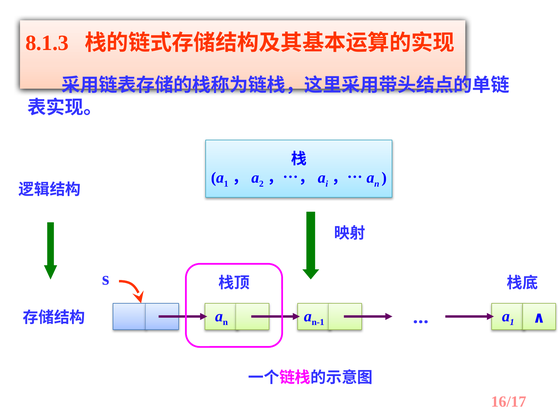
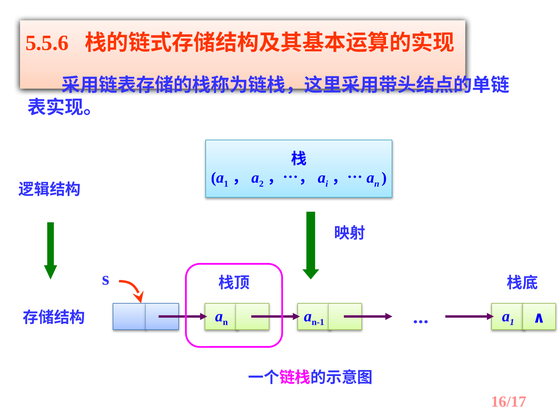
8.1.3: 8.1.3 -> 5.5.6
